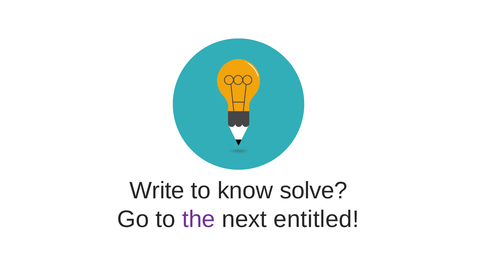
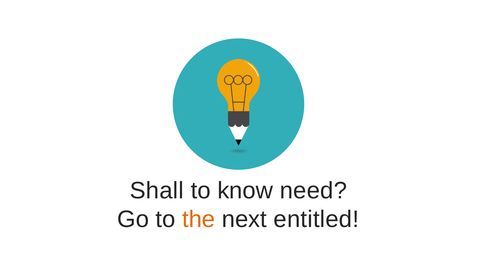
Write: Write -> Shall
solve: solve -> need
the colour: purple -> orange
